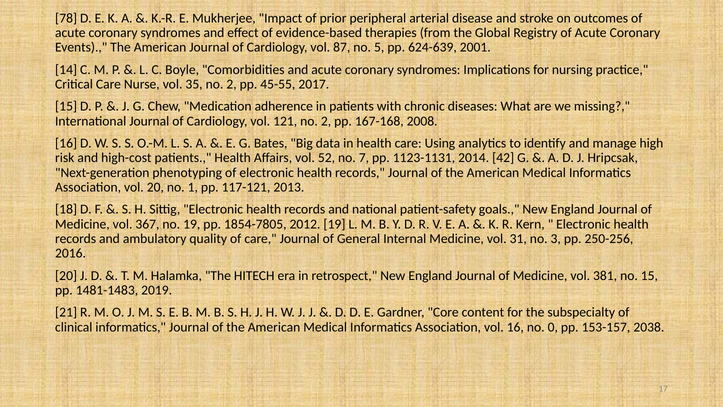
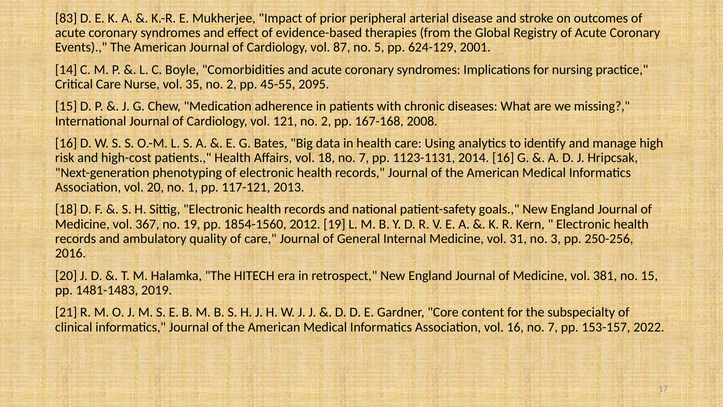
78: 78 -> 83
624-639: 624-639 -> 624-129
2017: 2017 -> 2095
vol 52: 52 -> 18
2014 42: 42 -> 16
1854-7805: 1854-7805 -> 1854-1560
16 no 0: 0 -> 7
2038: 2038 -> 2022
